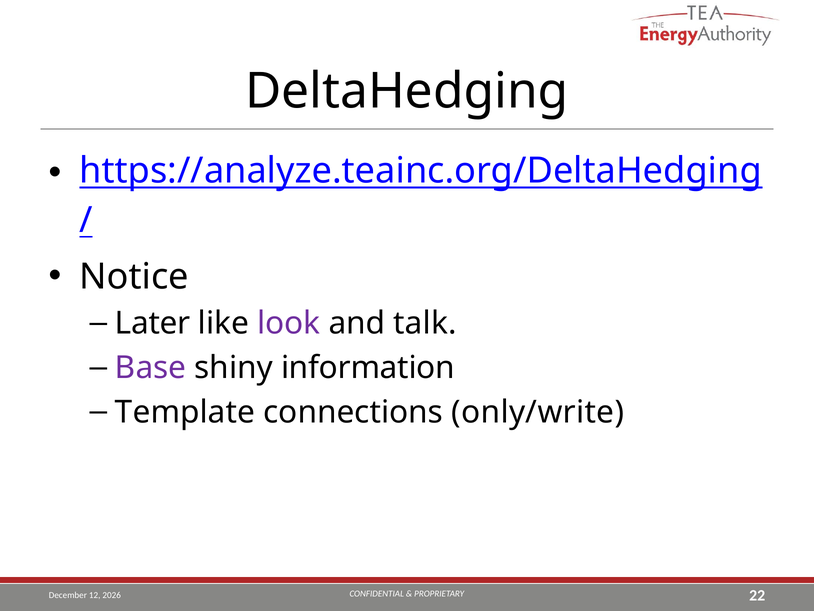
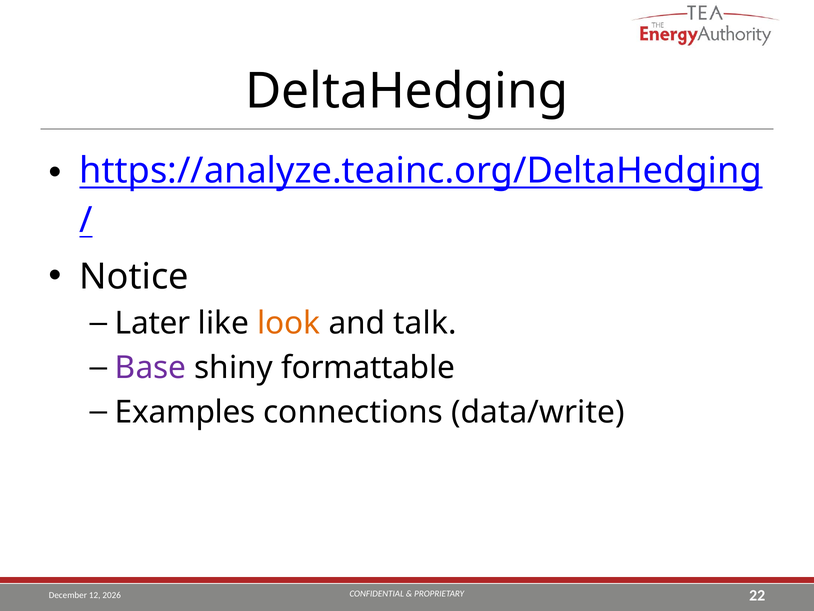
look colour: purple -> orange
information: information -> formattable
Template: Template -> Examples
only/write: only/write -> data/write
